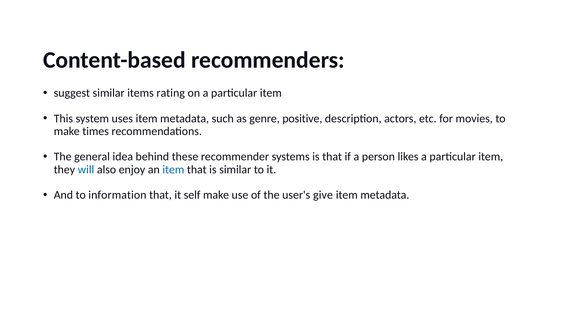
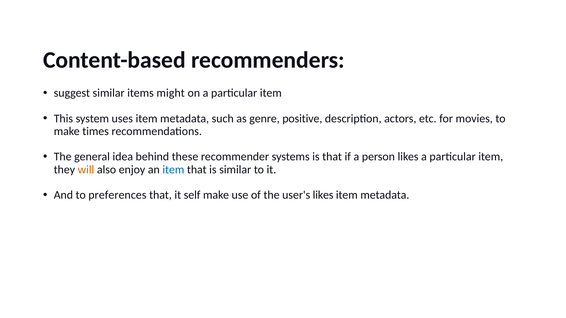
rating: rating -> might
will colour: blue -> orange
information: information -> preferences
user's give: give -> likes
